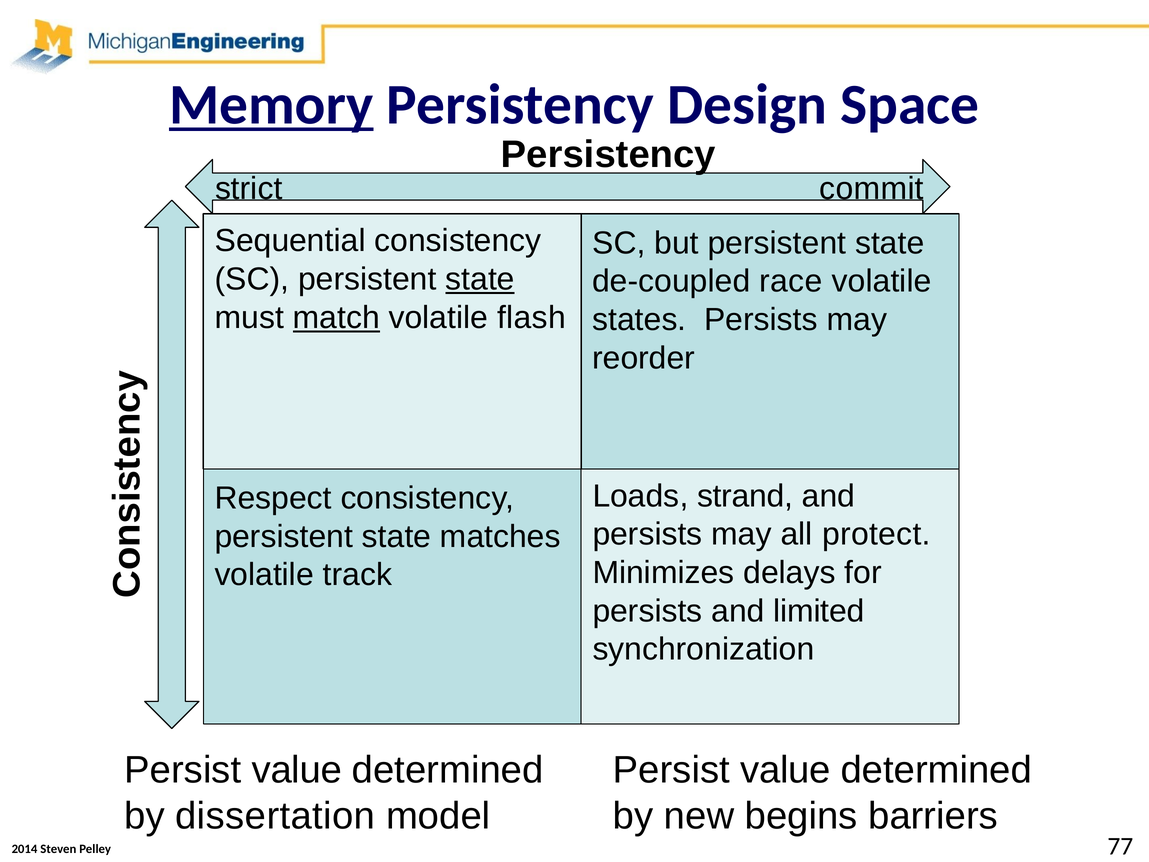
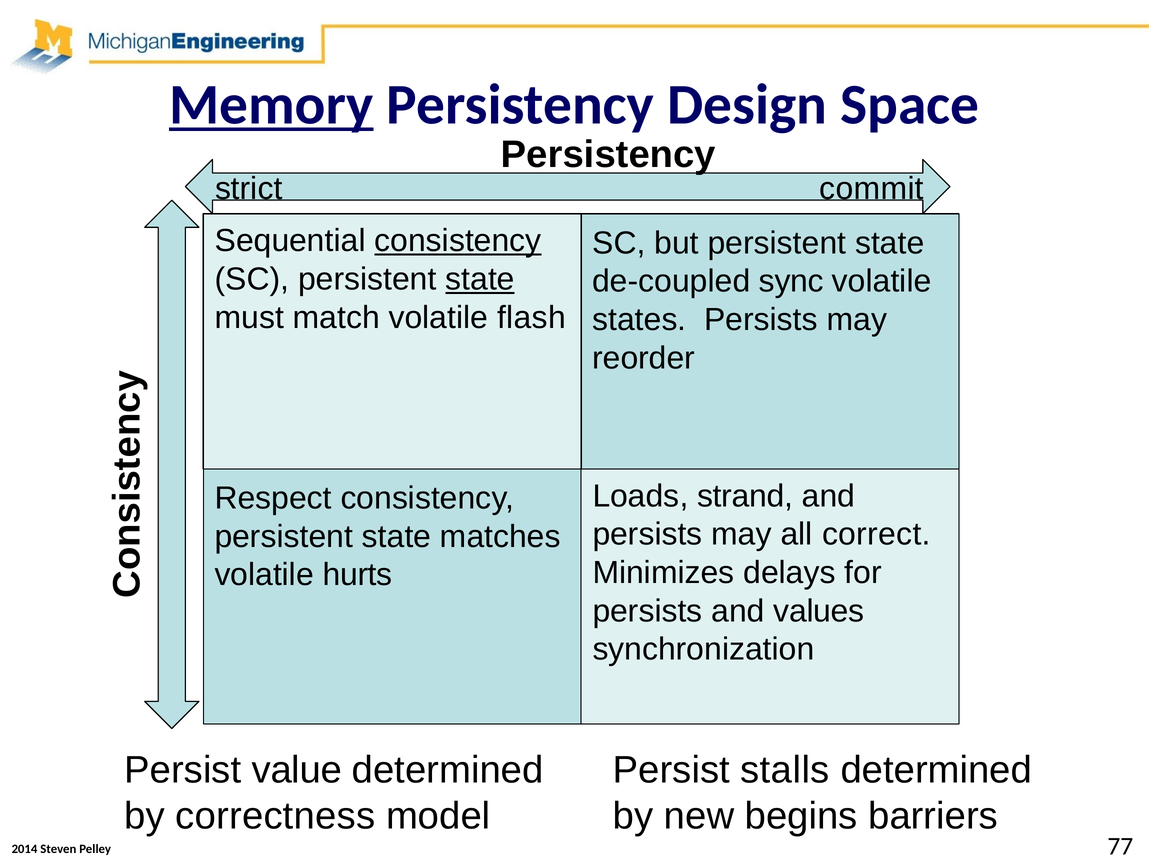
consistency at (458, 241) underline: none -> present
race: race -> sync
match underline: present -> none
protect: protect -> correct
track: track -> hurts
limited: limited -> values
value at (785, 770): value -> stalls
dissertation: dissertation -> correctness
